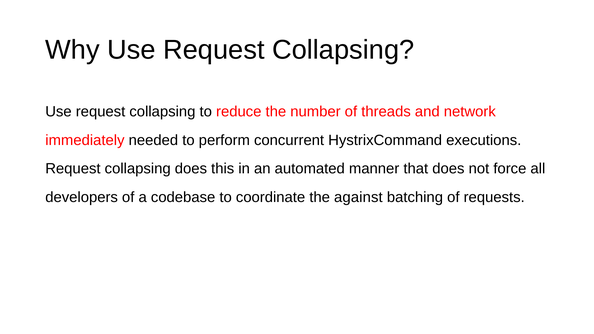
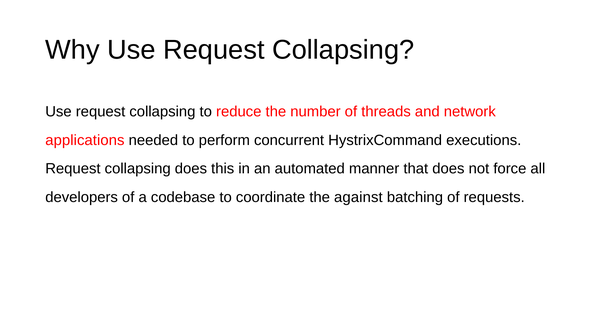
immediately: immediately -> applications
